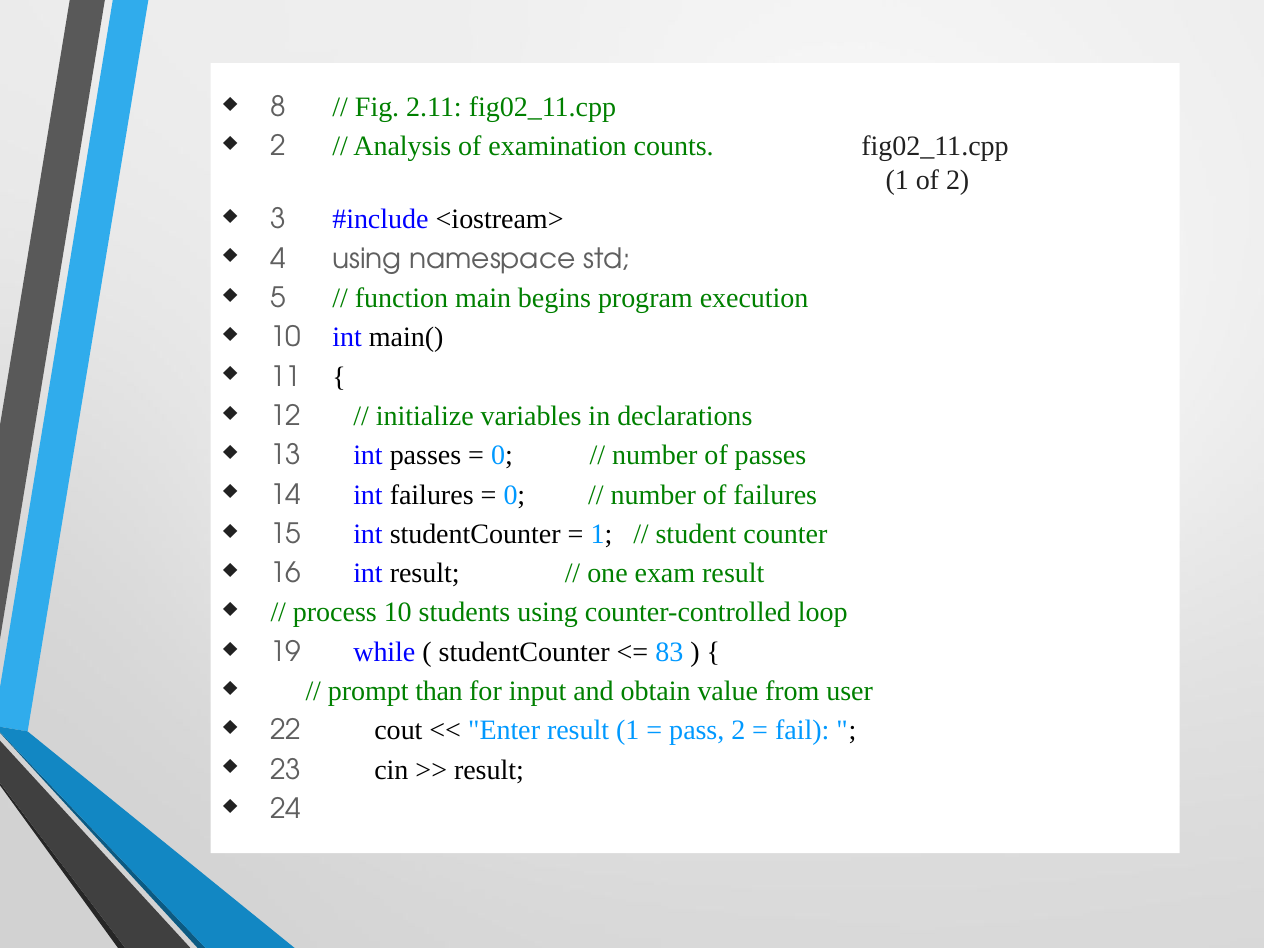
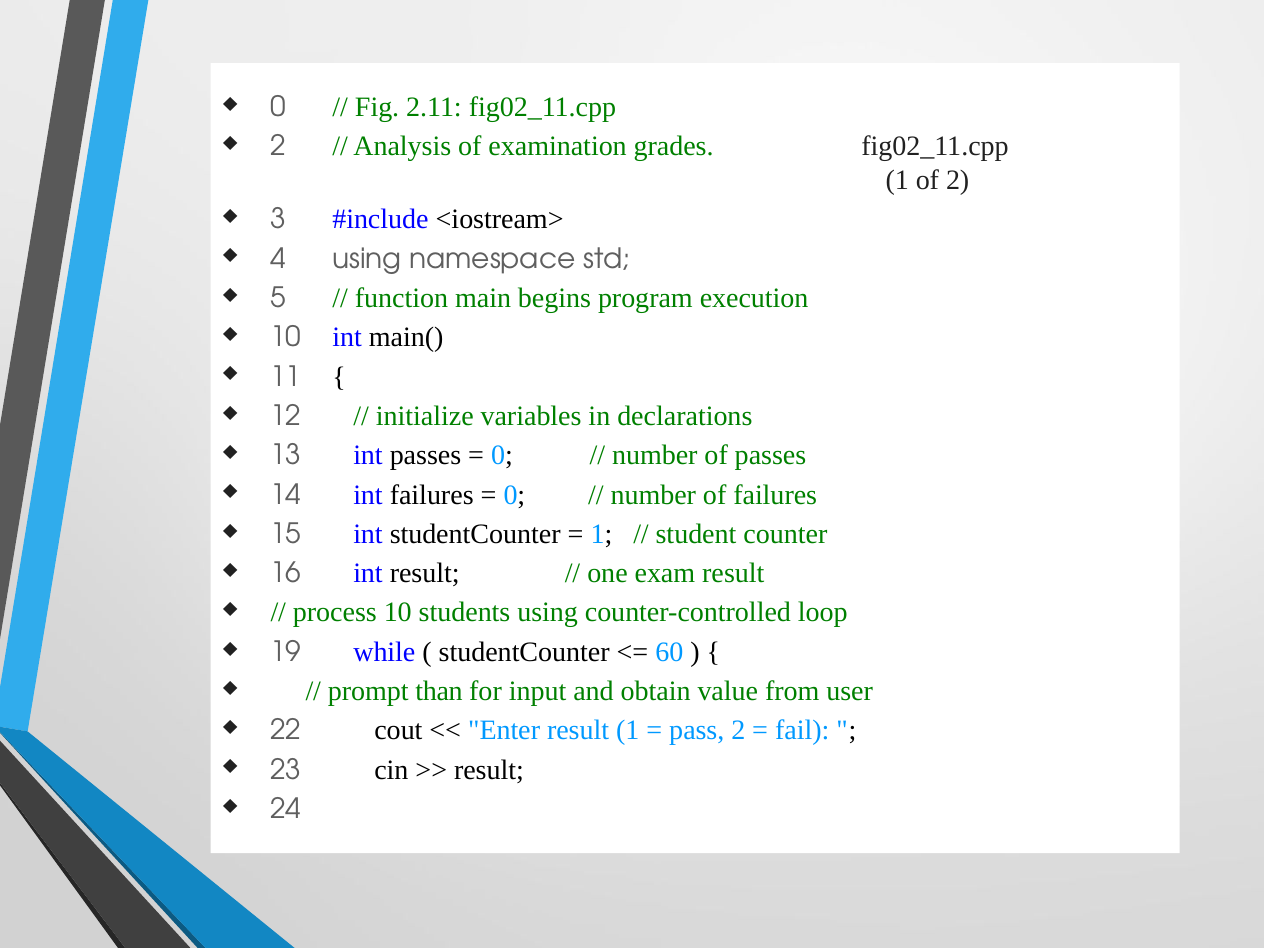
8 at (278, 107): 8 -> 0
counts: counts -> grades
83: 83 -> 60
